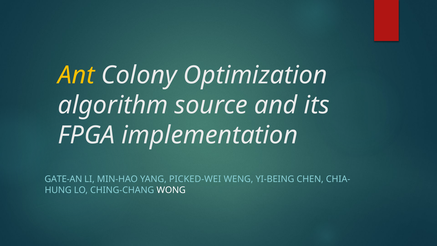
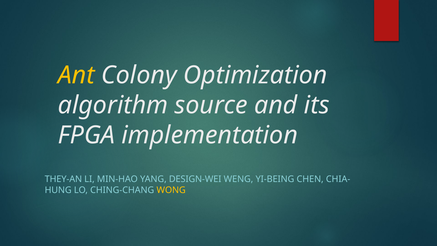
GATE-AN: GATE-AN -> THEY-AN
PICKED-WEI: PICKED-WEI -> DESIGN-WEI
WONG colour: white -> yellow
